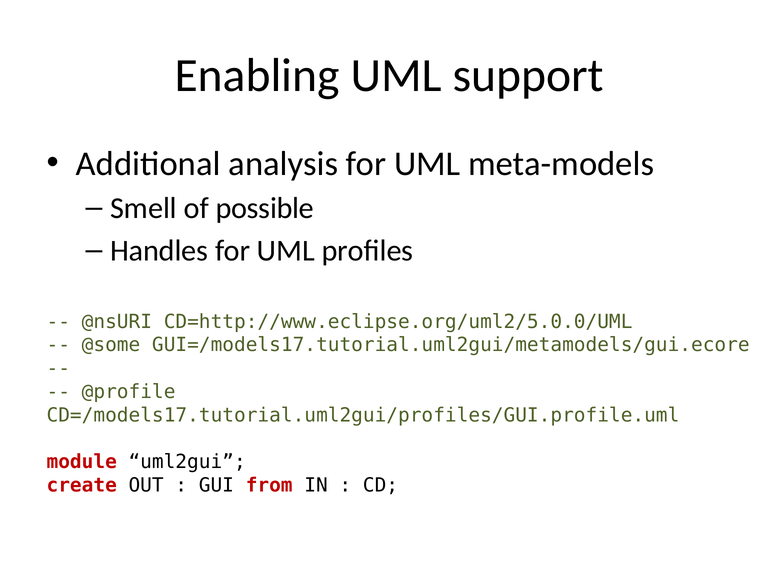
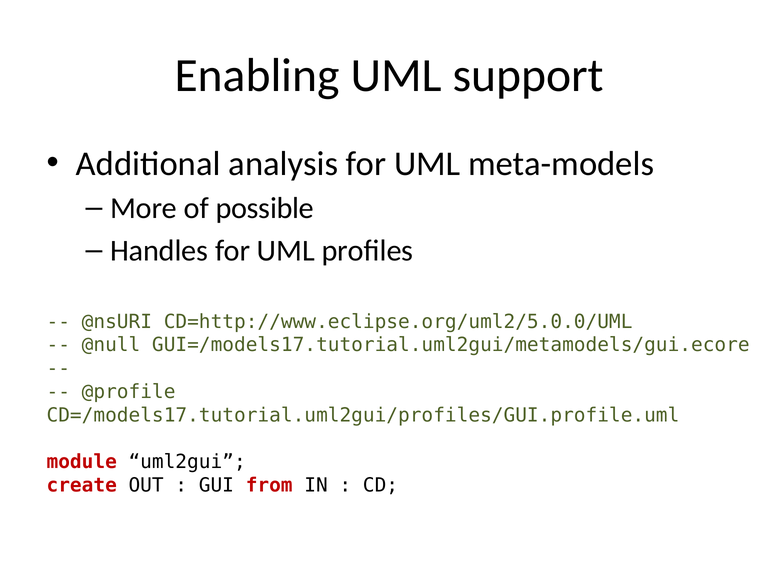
Smell: Smell -> More
@some: @some -> @null
